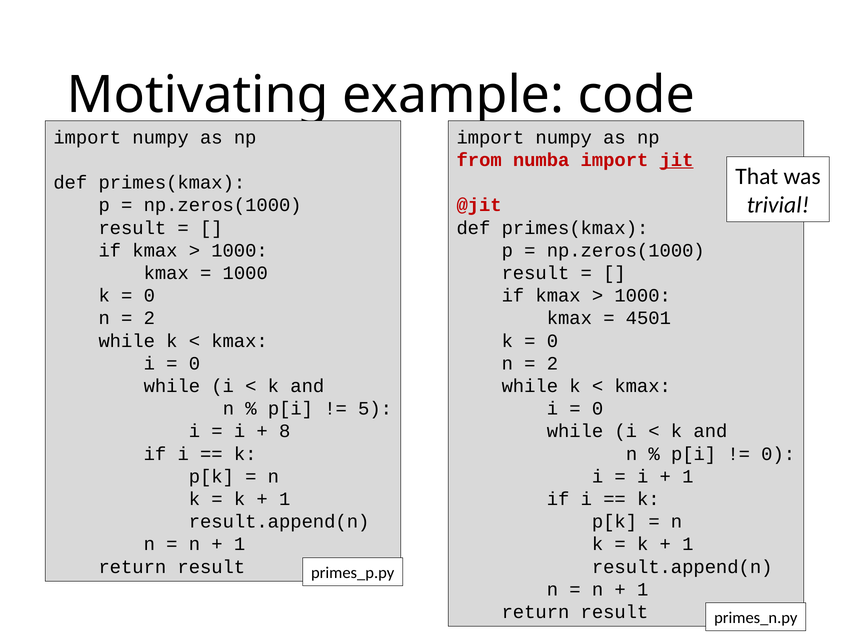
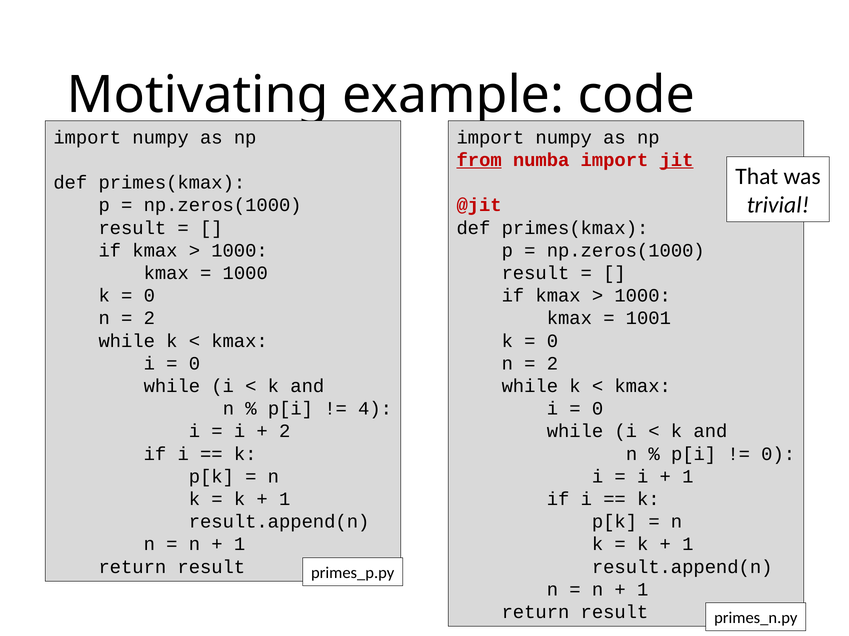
from underline: none -> present
4501: 4501 -> 1001
5: 5 -> 4
8 at (285, 432): 8 -> 2
